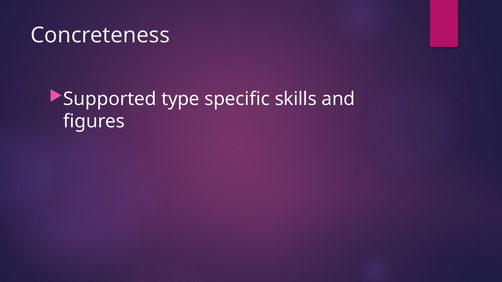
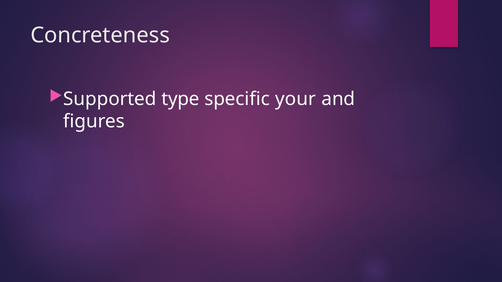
skills: skills -> your
